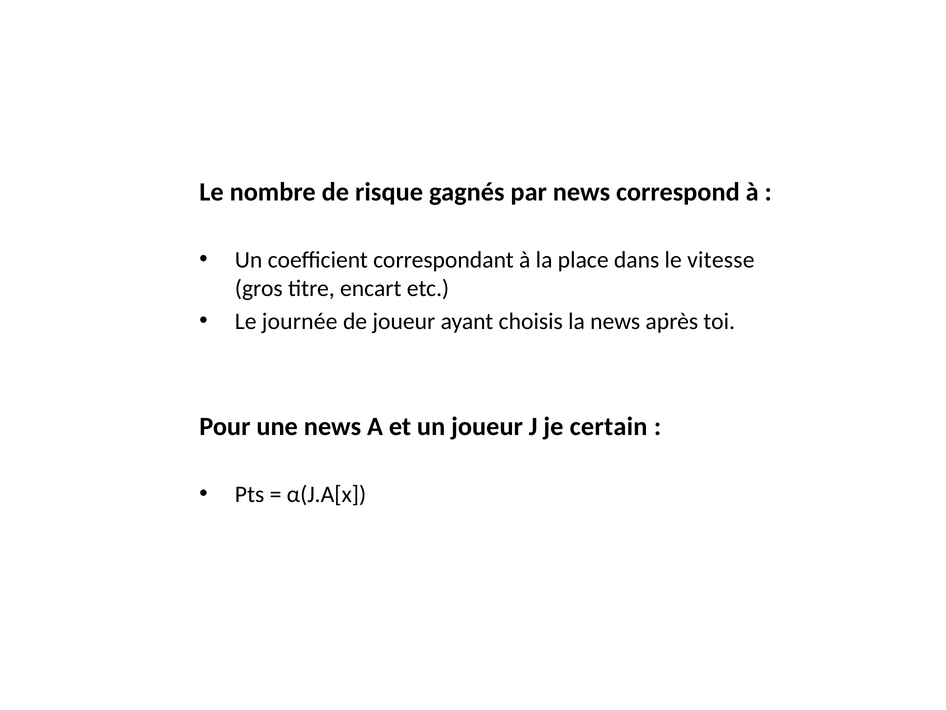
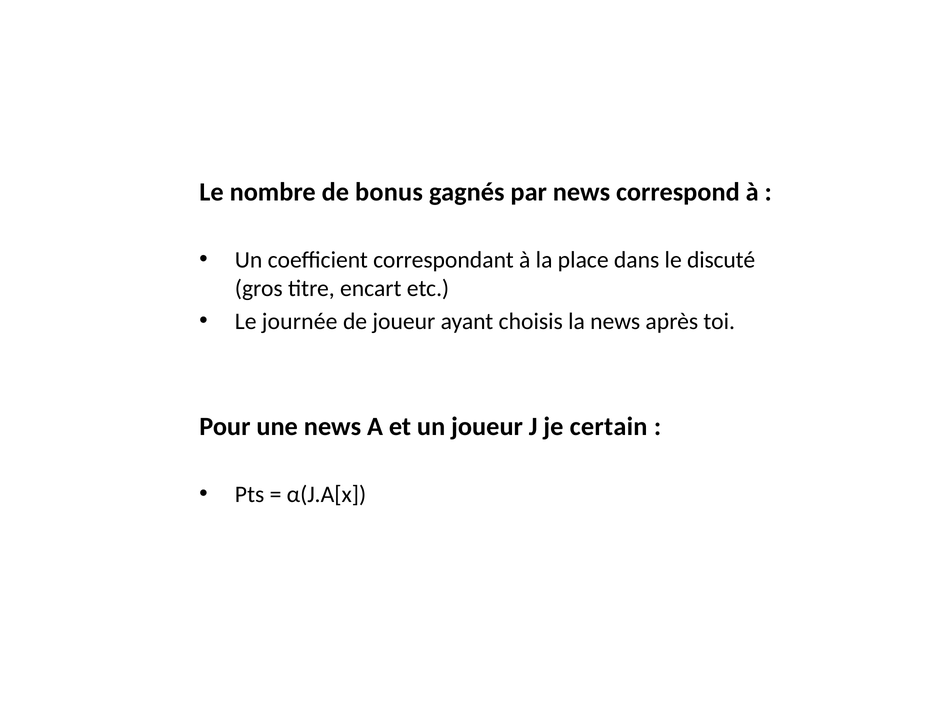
risque: risque -> bonus
vitesse: vitesse -> discuté
